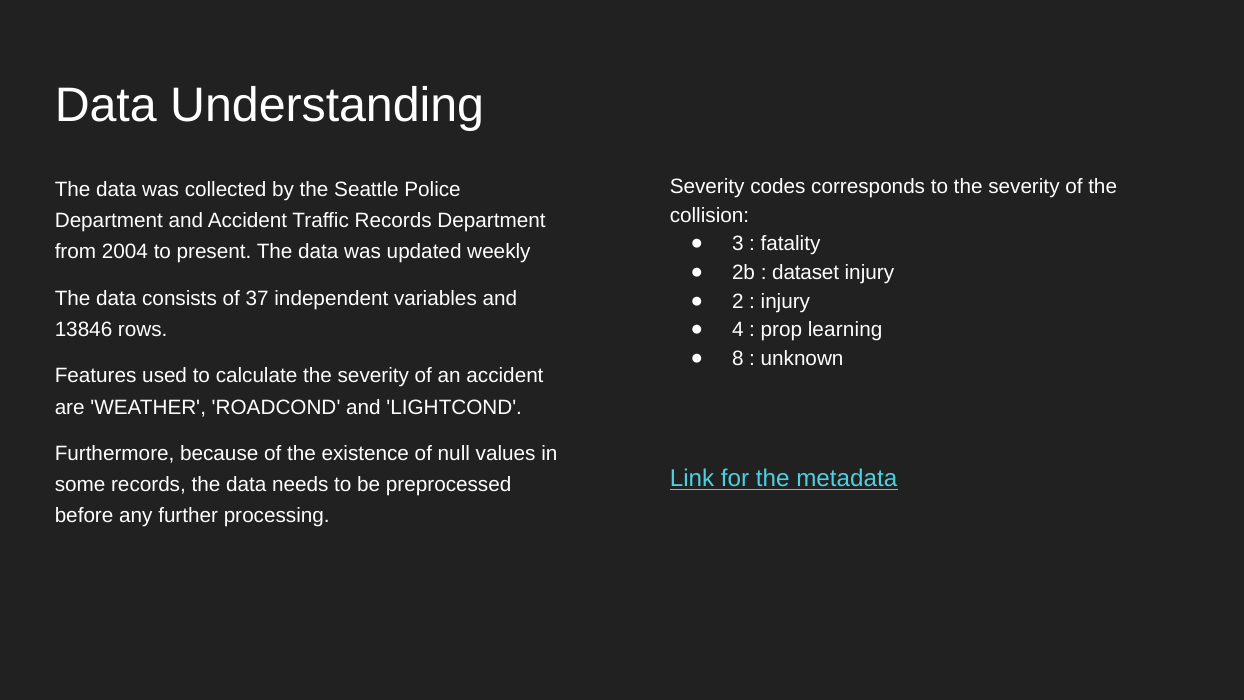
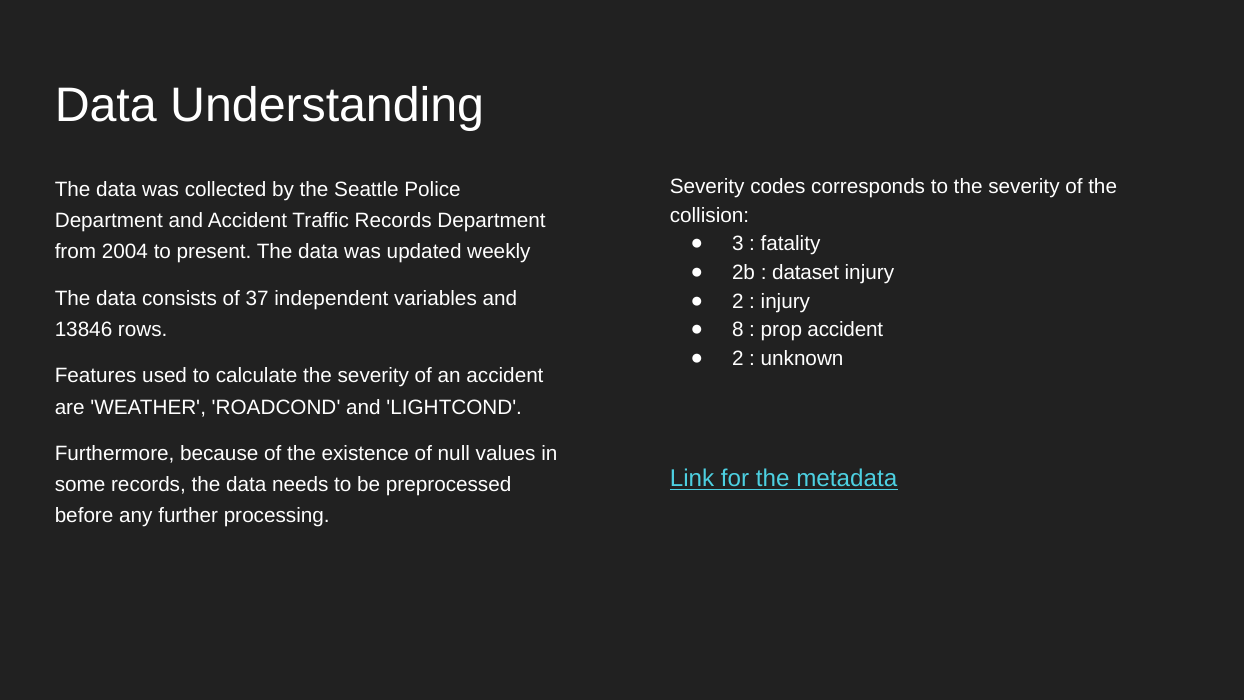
4: 4 -> 8
prop learning: learning -> accident
8 at (738, 358): 8 -> 2
